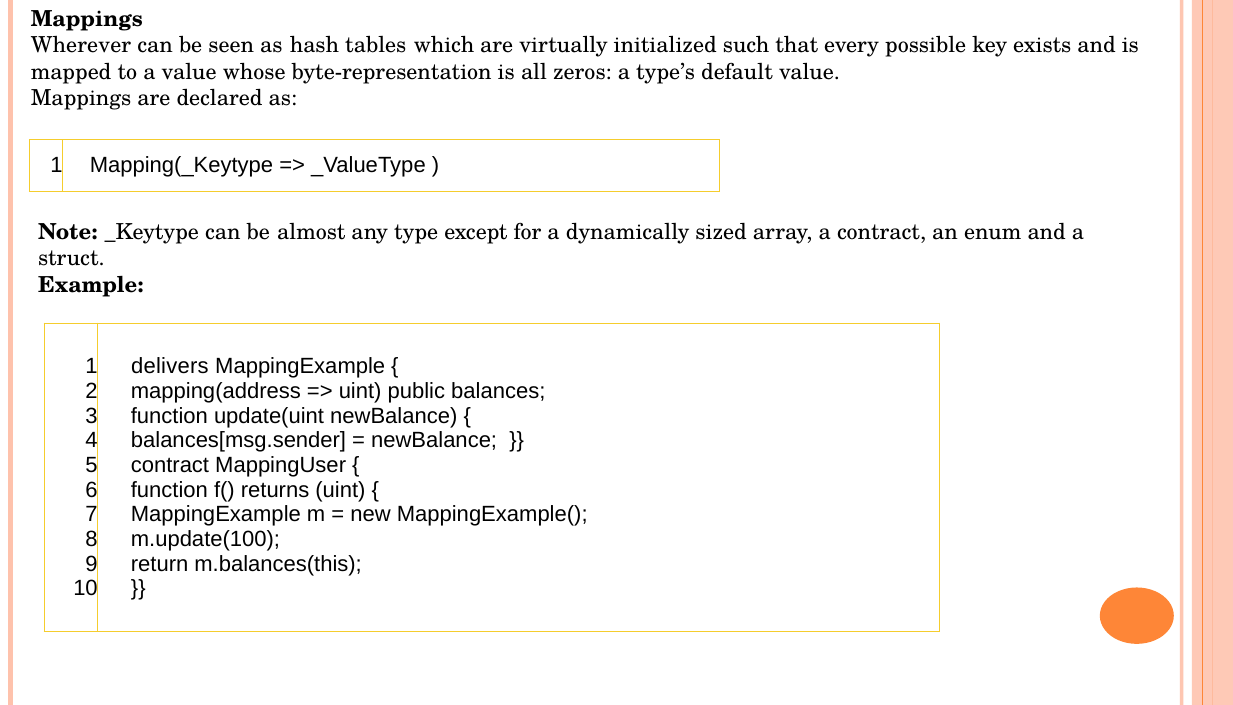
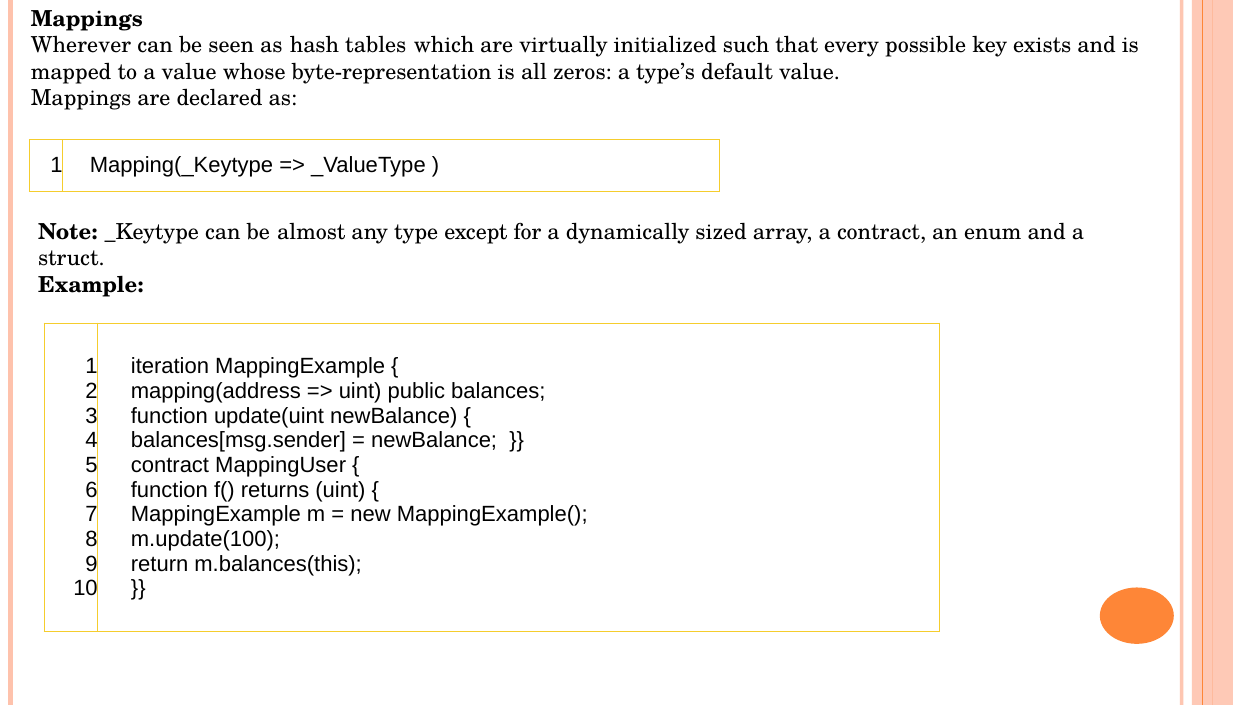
delivers: delivers -> iteration
